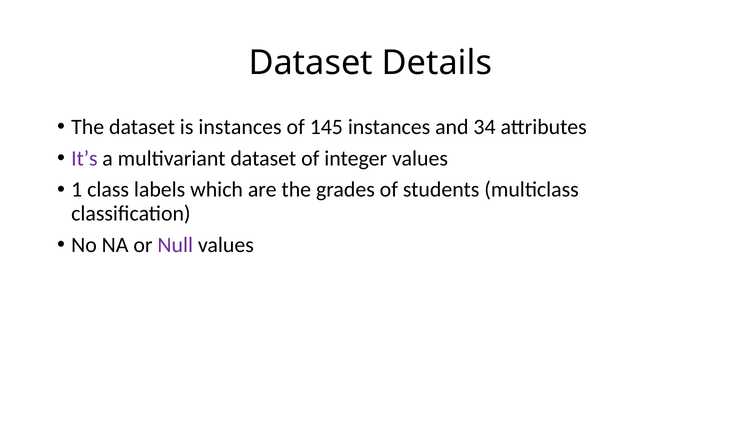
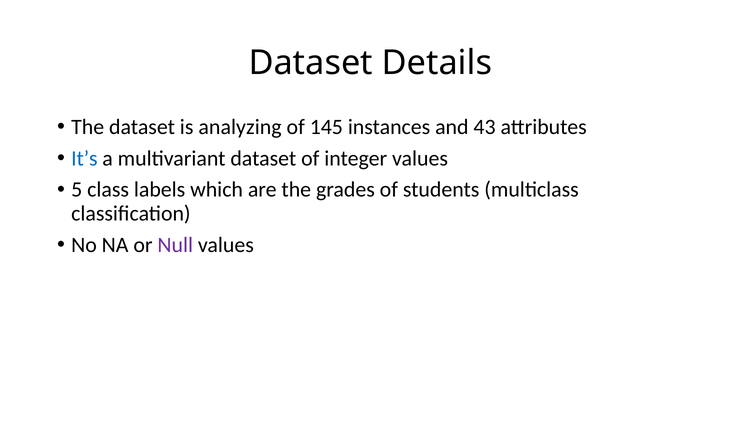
is instances: instances -> analyzing
34: 34 -> 43
It’s colour: purple -> blue
1: 1 -> 5
